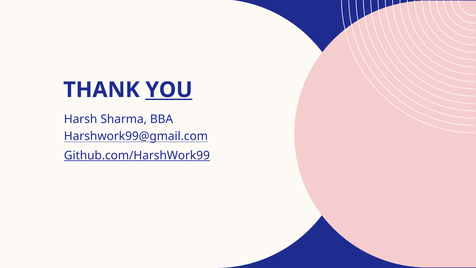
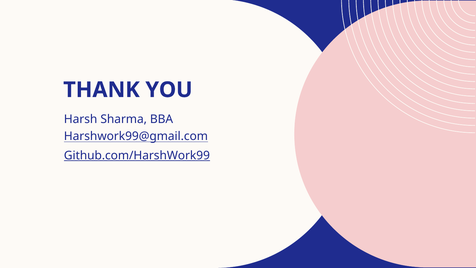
YOU underline: present -> none
